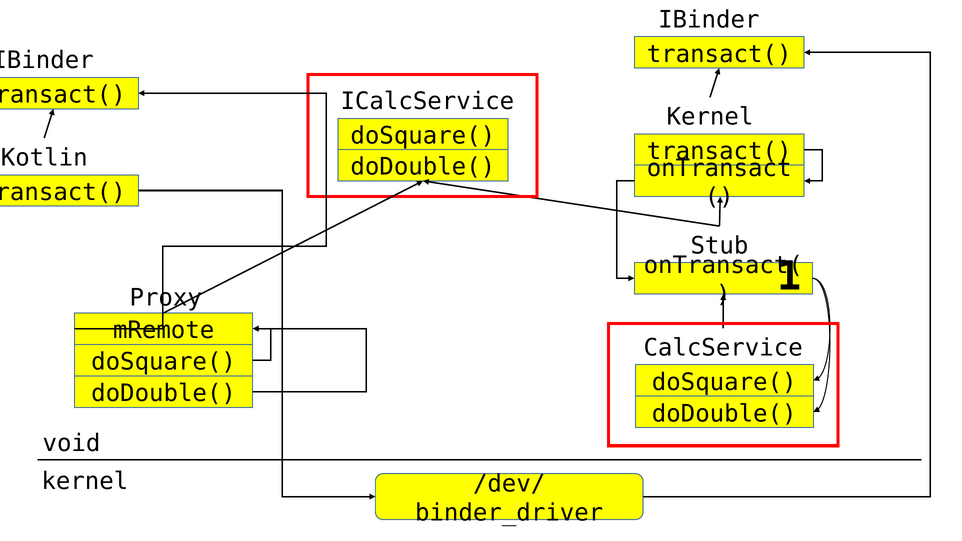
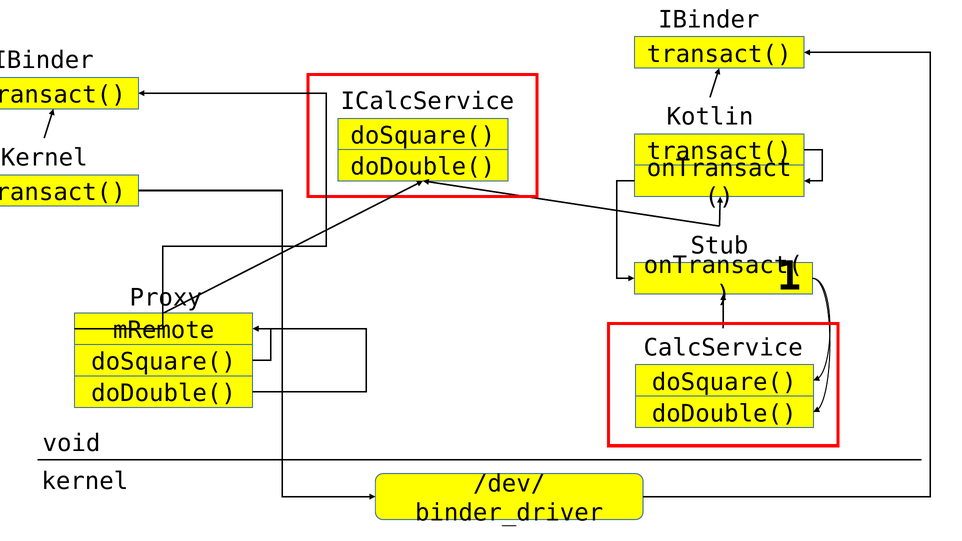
Kernel at (710, 117): Kernel -> Kotlin
Kotlin at (44, 158): Kotlin -> Kernel
